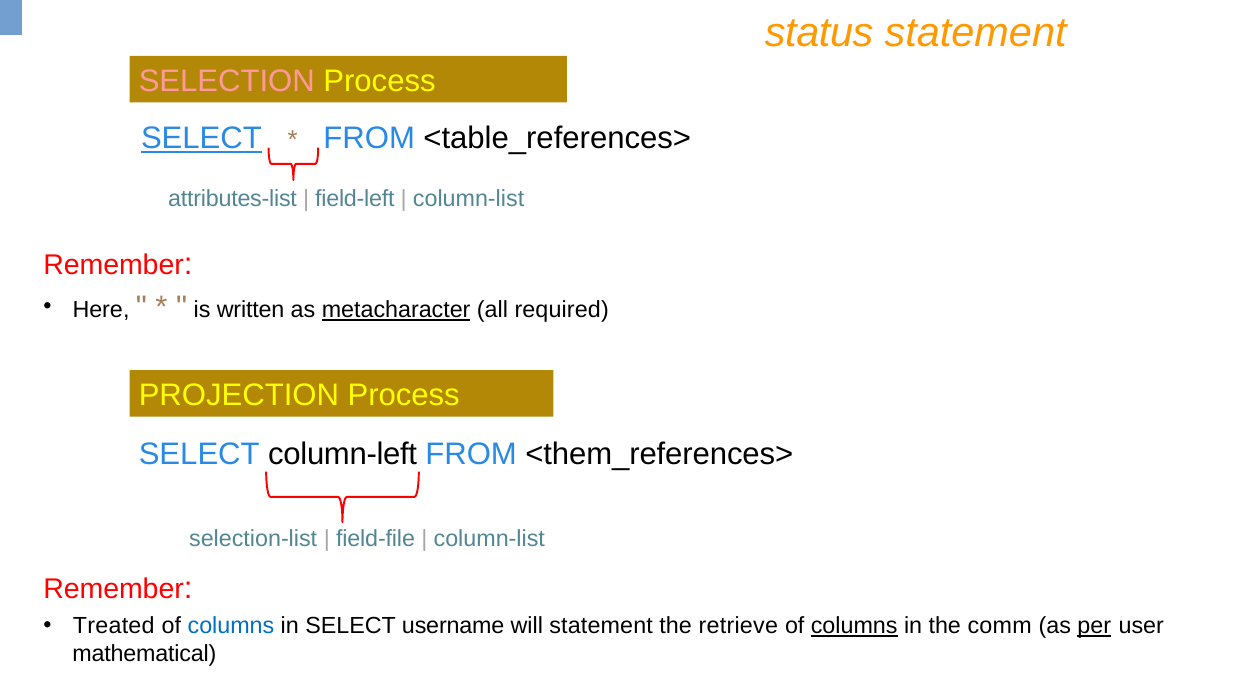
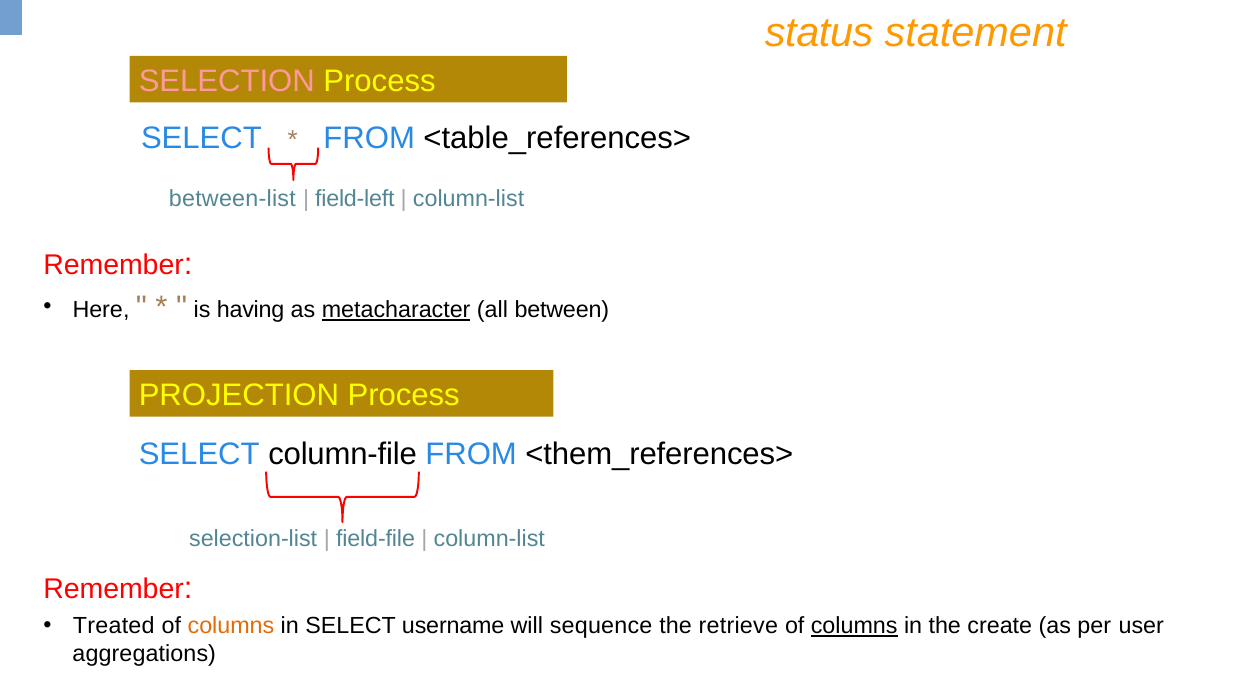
SELECT at (201, 139) underline: present -> none
attributes-list: attributes-list -> between-list
written: written -> having
required: required -> between
column-left: column-left -> column-file
columns at (231, 626) colour: blue -> orange
will statement: statement -> sequence
comm: comm -> create
per underline: present -> none
mathematical: mathematical -> aggregations
